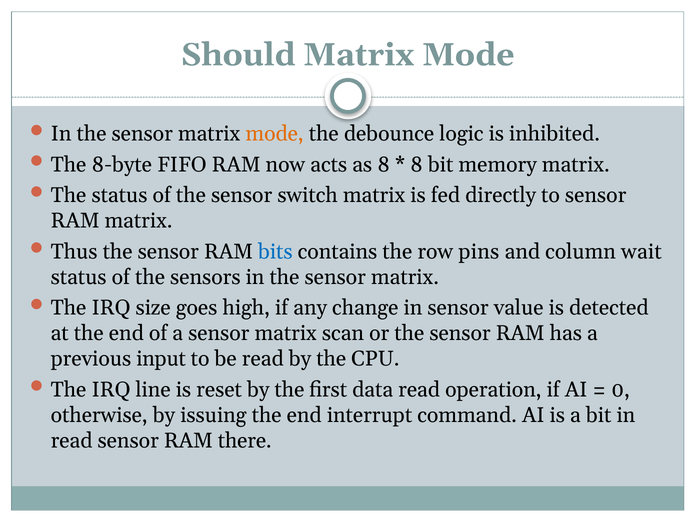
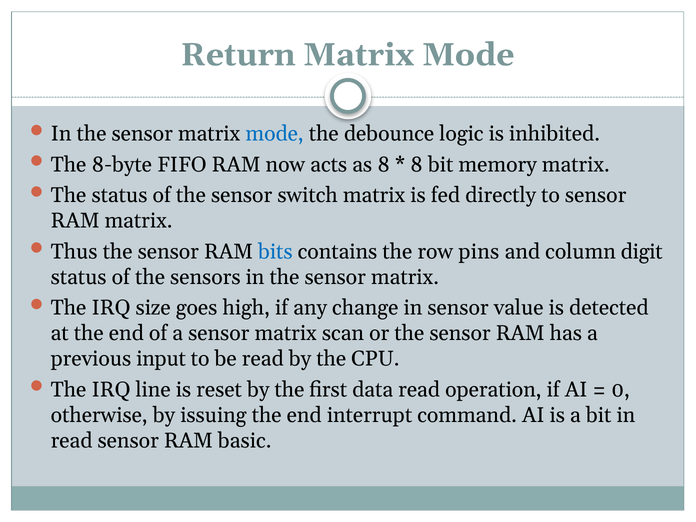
Should: Should -> Return
mode at (275, 134) colour: orange -> blue
wait: wait -> digit
there: there -> basic
